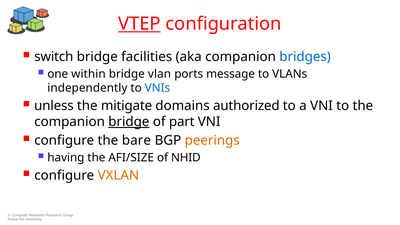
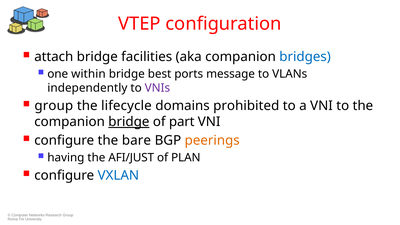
VTEP underline: present -> none
switch: switch -> attach
vlan: vlan -> best
VNIs colour: blue -> purple
unless at (54, 106): unless -> group
mitigate: mitigate -> lifecycle
authorized: authorized -> prohibited
AFI/SIZE: AFI/SIZE -> AFI/JUST
NHID: NHID -> PLAN
VXLAN colour: orange -> blue
